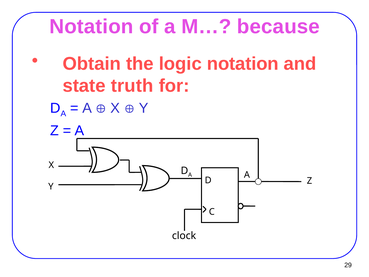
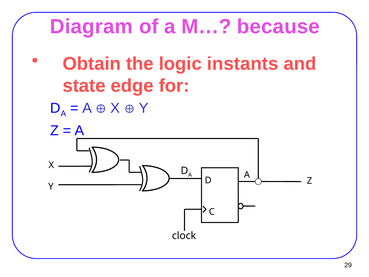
Notation at (91, 27): Notation -> Diagram
logic notation: notation -> instants
truth: truth -> edge
